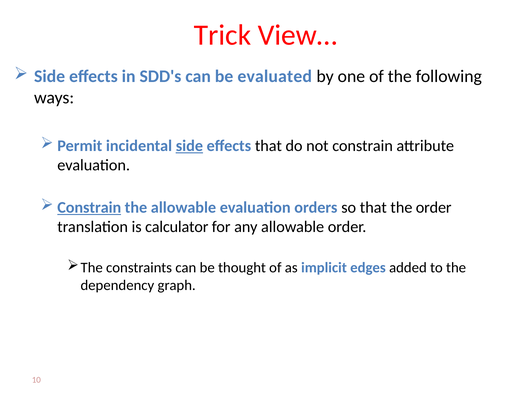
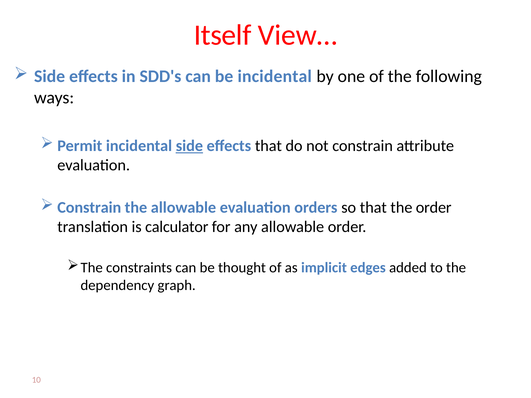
Trick: Trick -> Itself
be evaluated: evaluated -> incidental
Constrain at (89, 208) underline: present -> none
